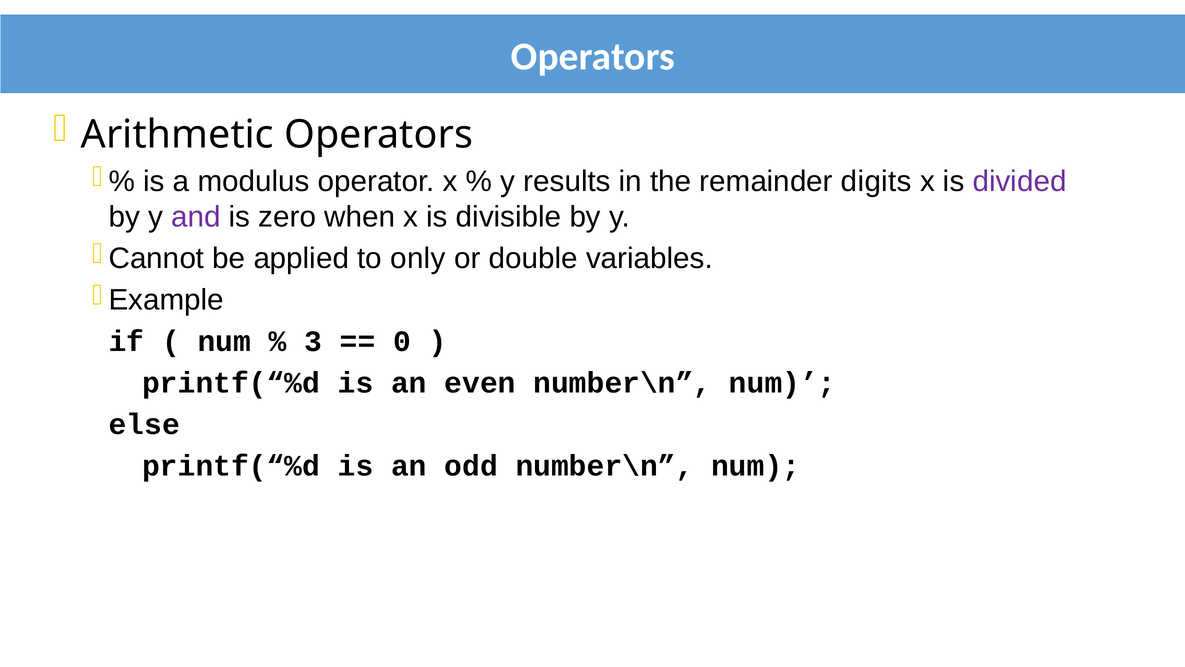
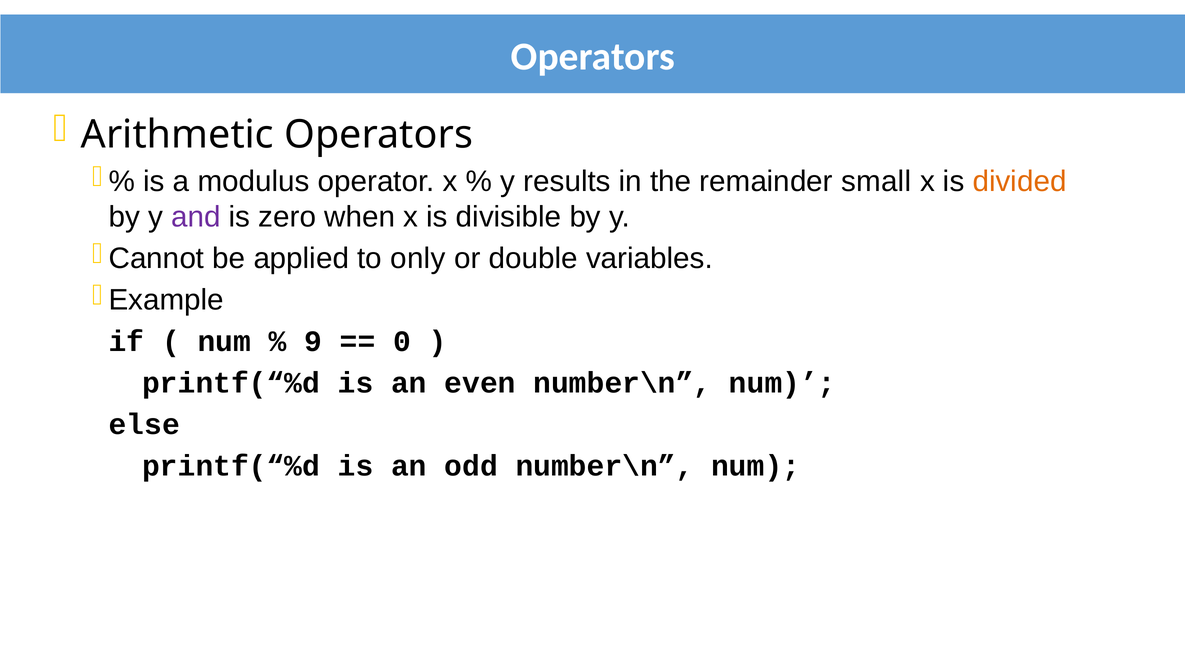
digits: digits -> small
divided colour: purple -> orange
3: 3 -> 9
